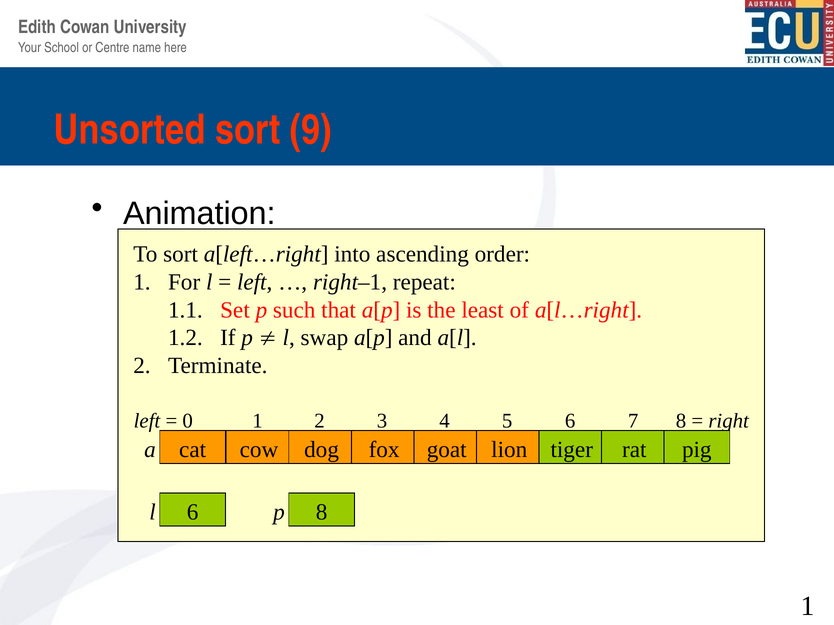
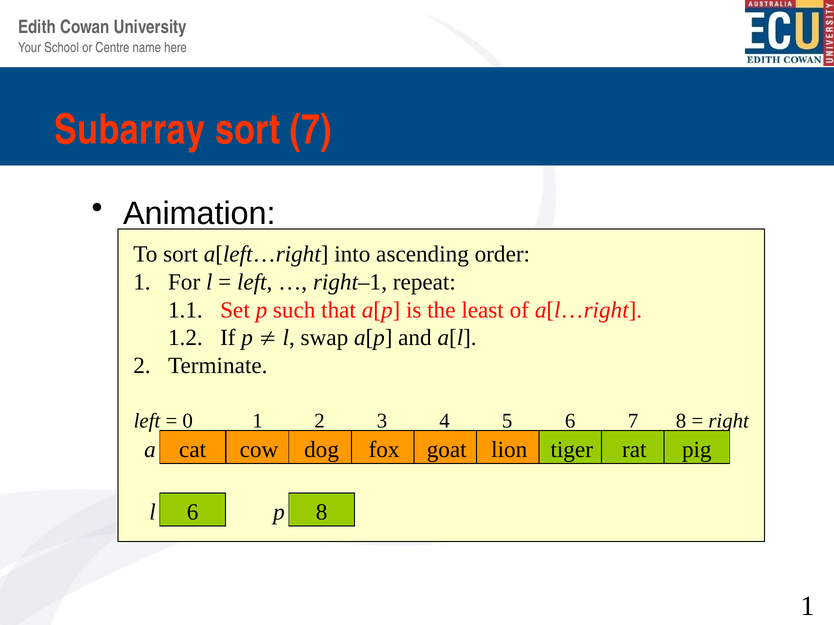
Unsorted: Unsorted -> Subarray
sort 9: 9 -> 7
